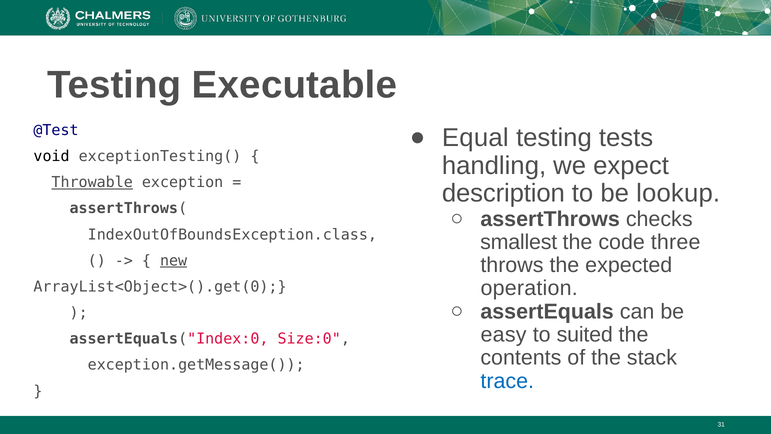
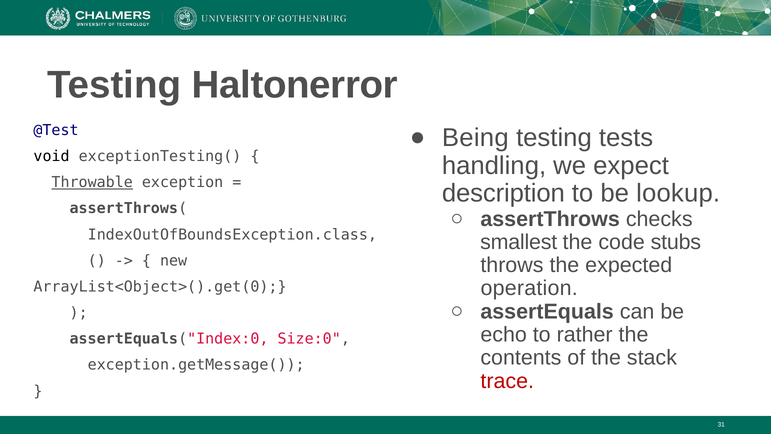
Executable: Executable -> Haltonerror
Equal: Equal -> Being
three: three -> stubs
new underline: present -> none
easy: easy -> echo
suited: suited -> rather
trace colour: blue -> red
